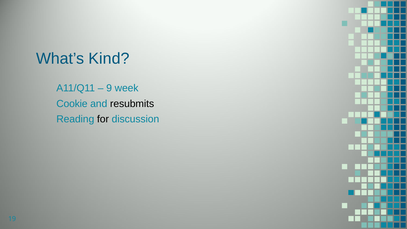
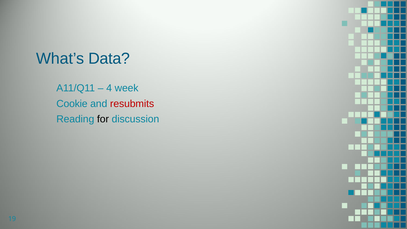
Kind: Kind -> Data
9: 9 -> 4
resubmits colour: black -> red
